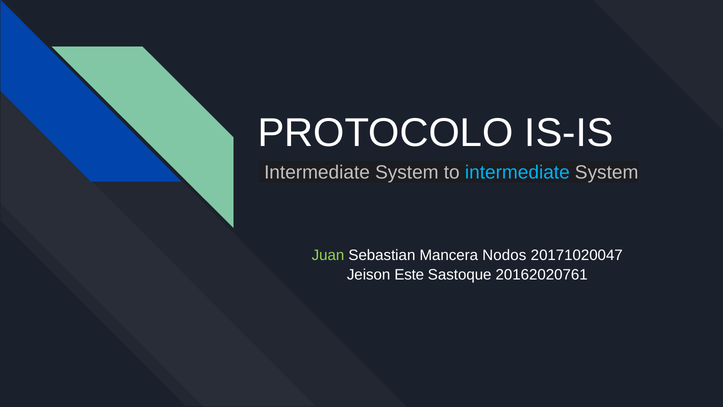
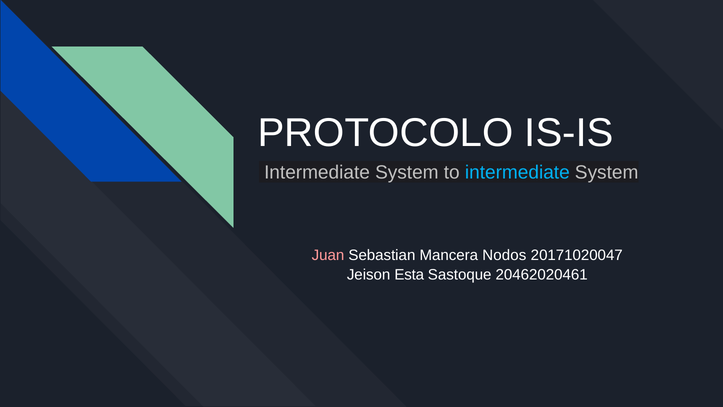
Juan colour: light green -> pink
Este: Este -> Esta
20162020761: 20162020761 -> 20462020461
